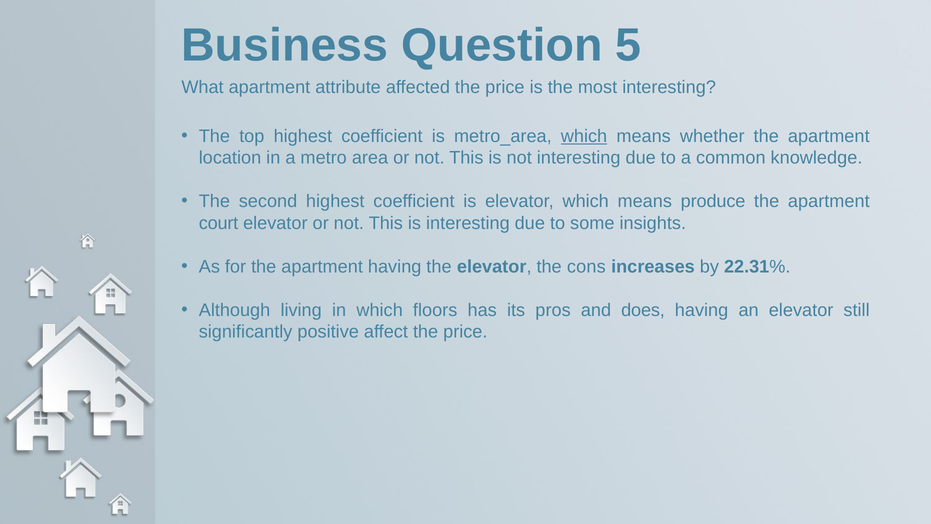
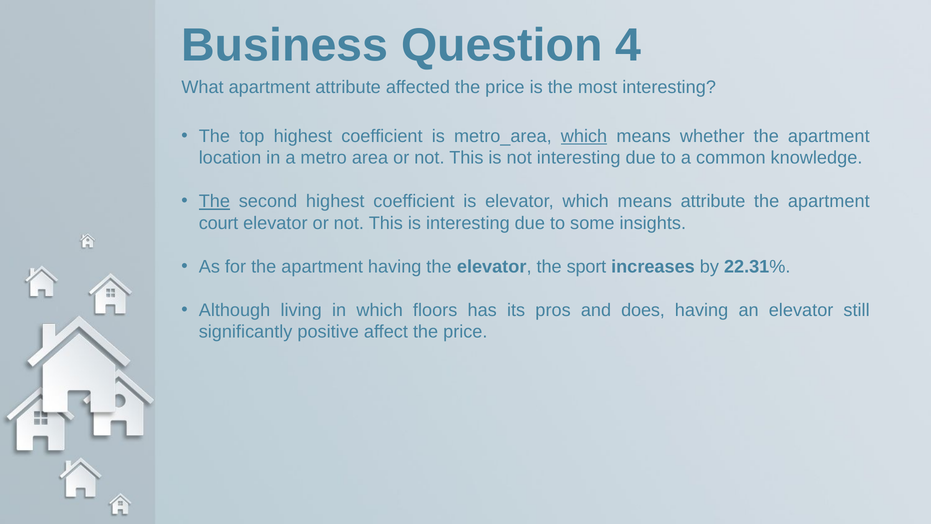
5: 5 -> 4
The at (214, 201) underline: none -> present
means produce: produce -> attribute
cons: cons -> sport
